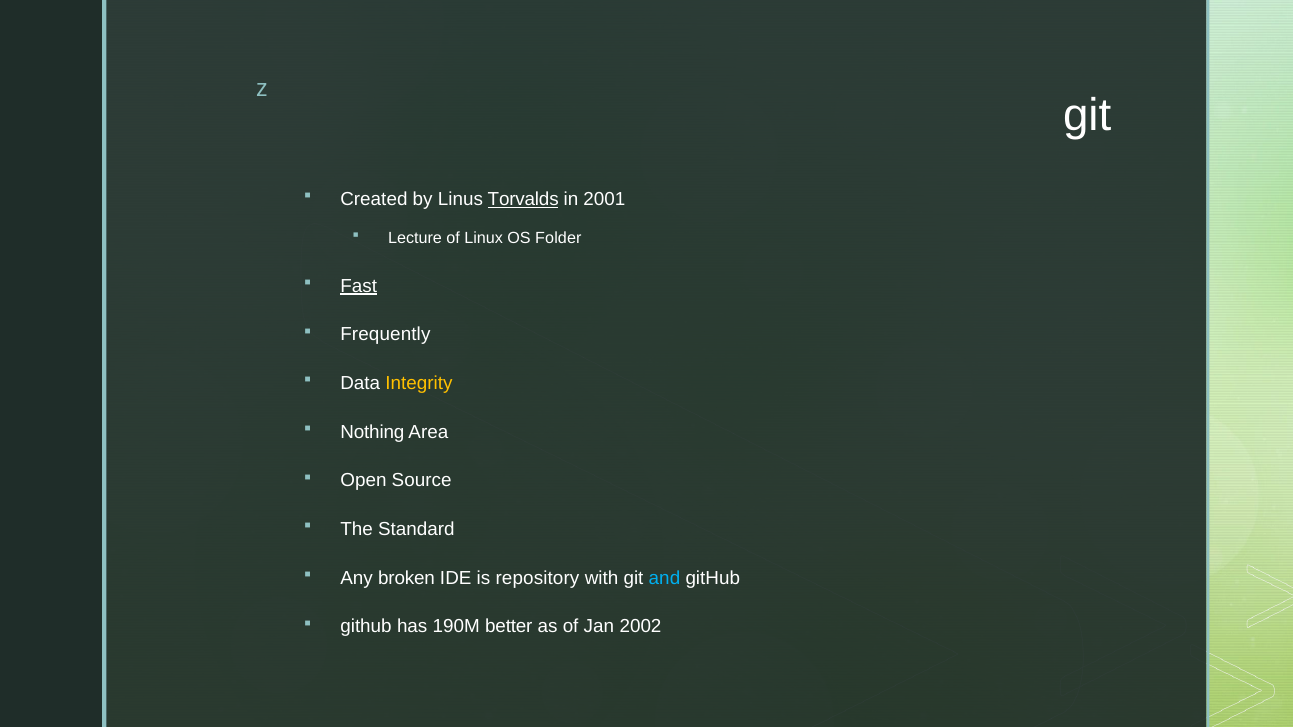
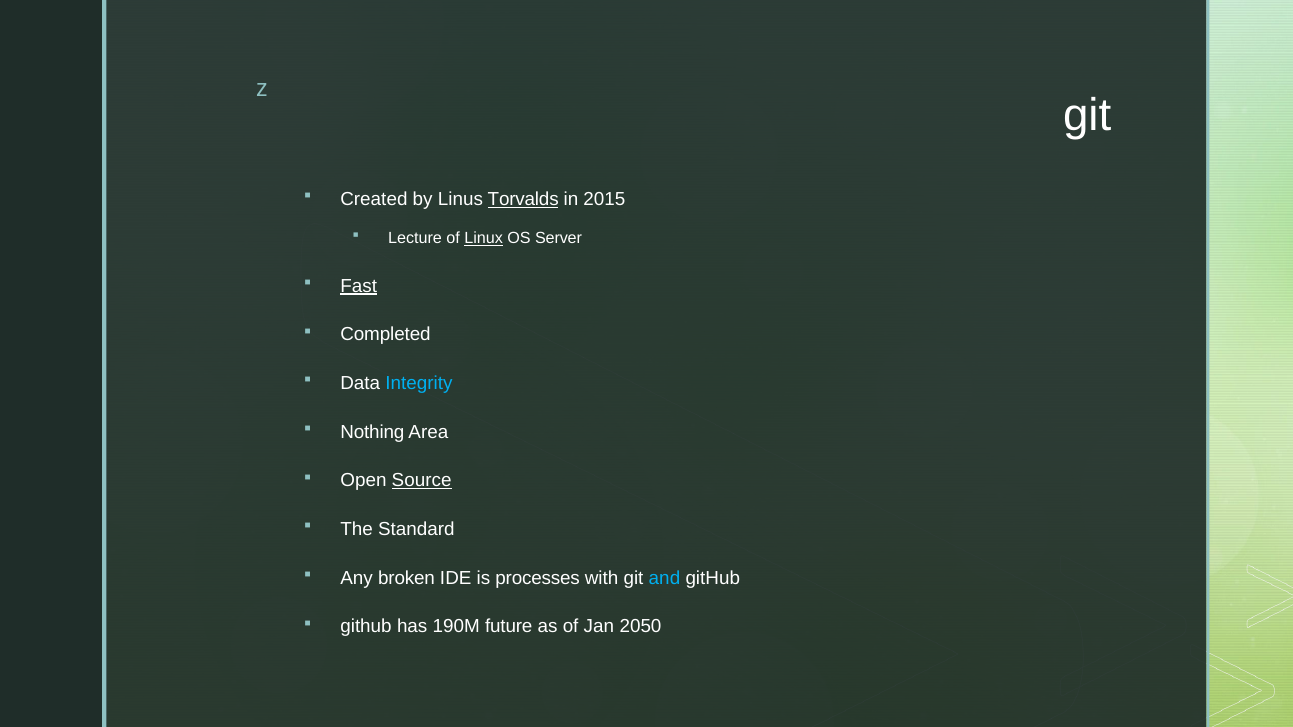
2001: 2001 -> 2015
Linux underline: none -> present
Folder: Folder -> Server
Frequently: Frequently -> Completed
Integrity colour: yellow -> light blue
Source underline: none -> present
repository: repository -> processes
better: better -> future
2002: 2002 -> 2050
